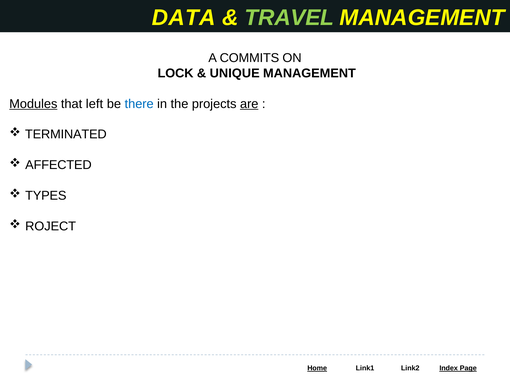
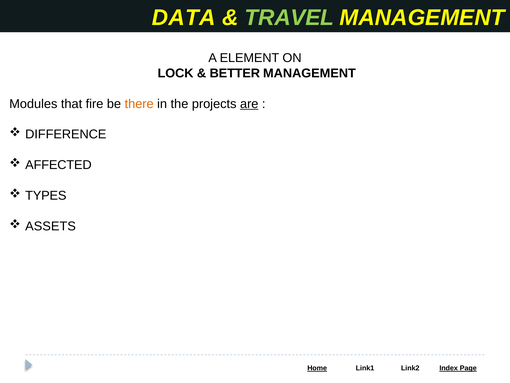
COMMITS: COMMITS -> ELEMENT
UNIQUE: UNIQUE -> BETTER
Modules underline: present -> none
left: left -> fire
there colour: blue -> orange
TERMINATED: TERMINATED -> DIFFERENCE
ROJECT: ROJECT -> ASSETS
